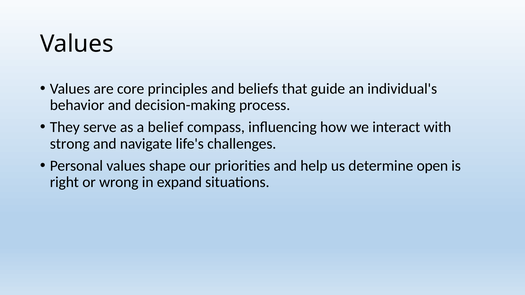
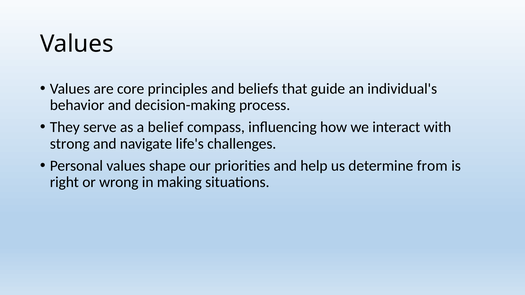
open: open -> from
expand: expand -> making
